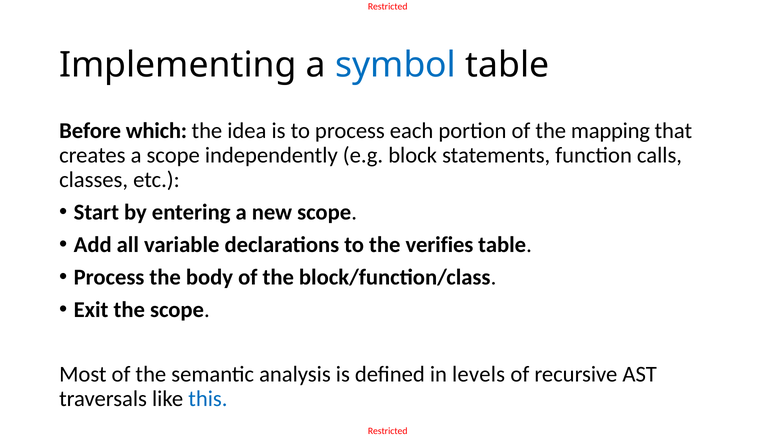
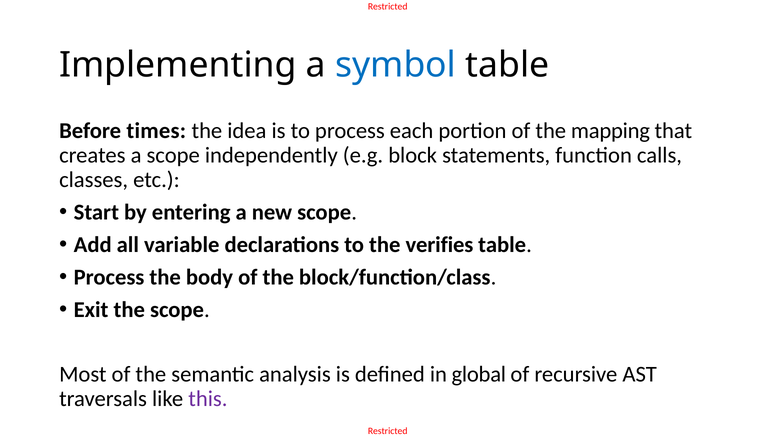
which: which -> times
levels: levels -> global
this colour: blue -> purple
